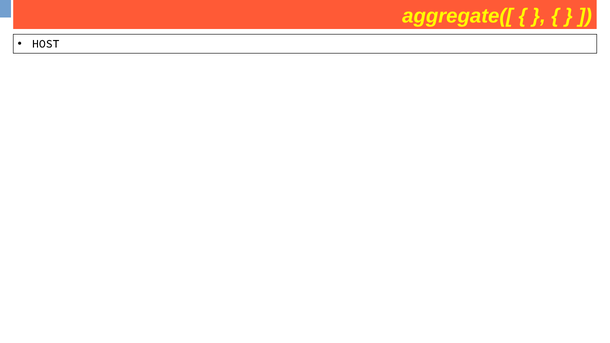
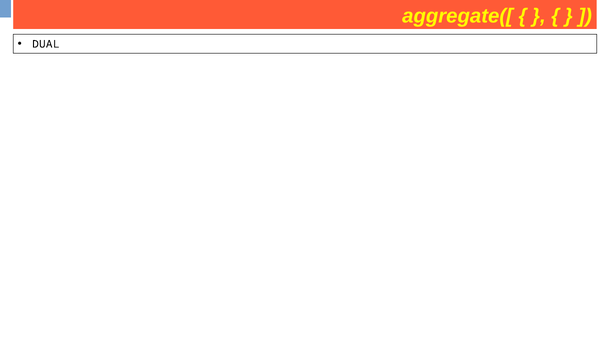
HOST: HOST -> DUAL
